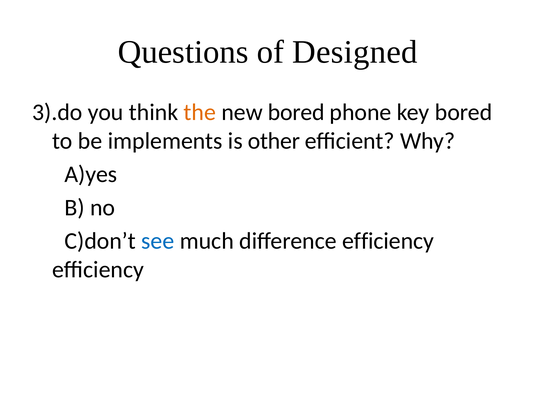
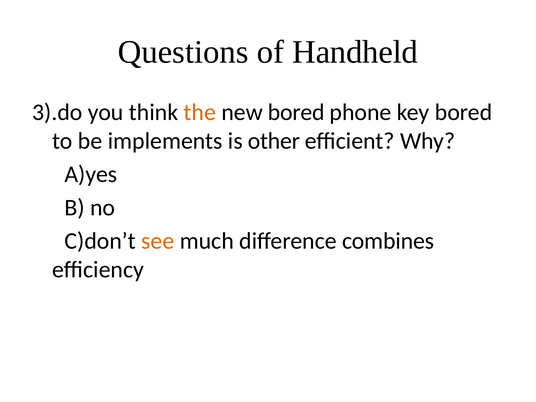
Designed: Designed -> Handheld
see colour: blue -> orange
difference efficiency: efficiency -> combines
